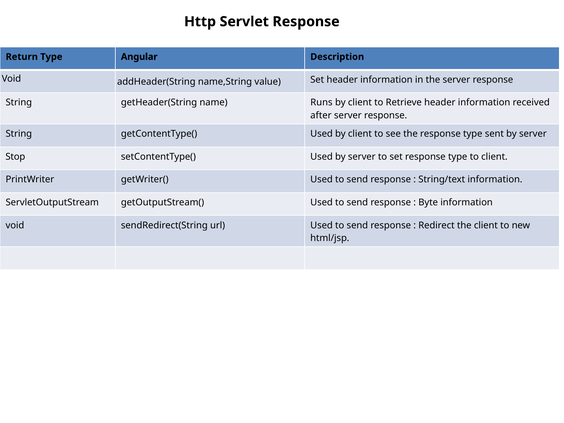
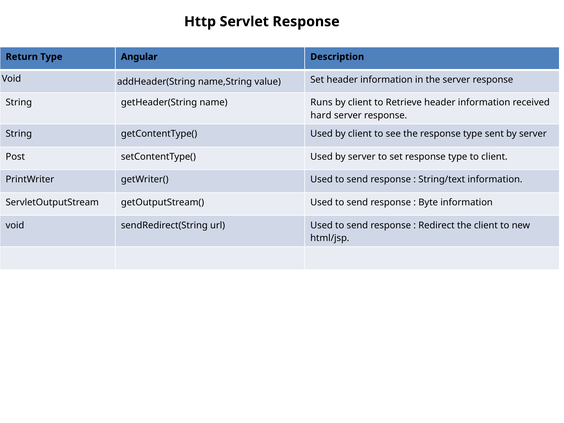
after: after -> hard
Stop: Stop -> Post
